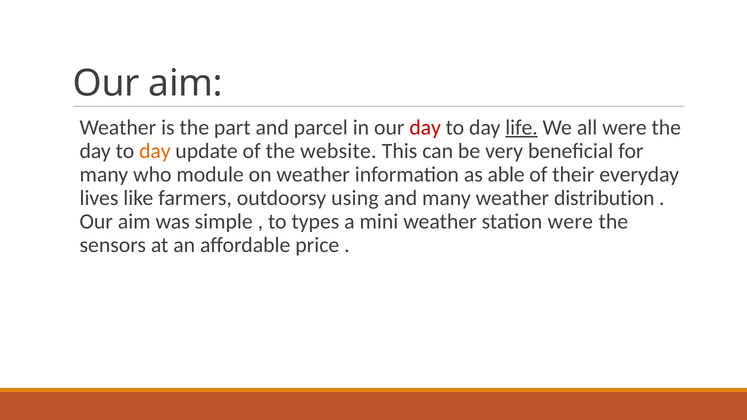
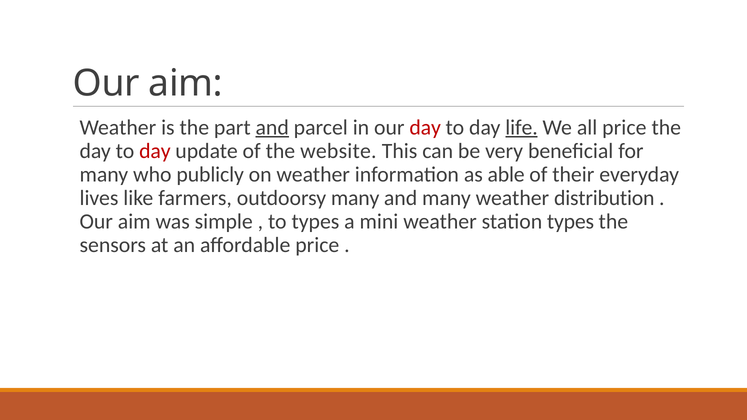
and at (272, 127) underline: none -> present
all were: were -> price
day at (155, 151) colour: orange -> red
module: module -> publicly
outdoorsy using: using -> many
station were: were -> types
